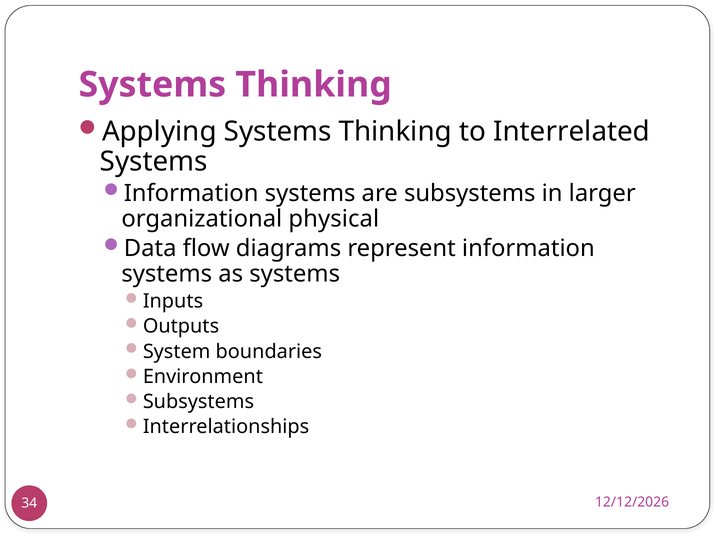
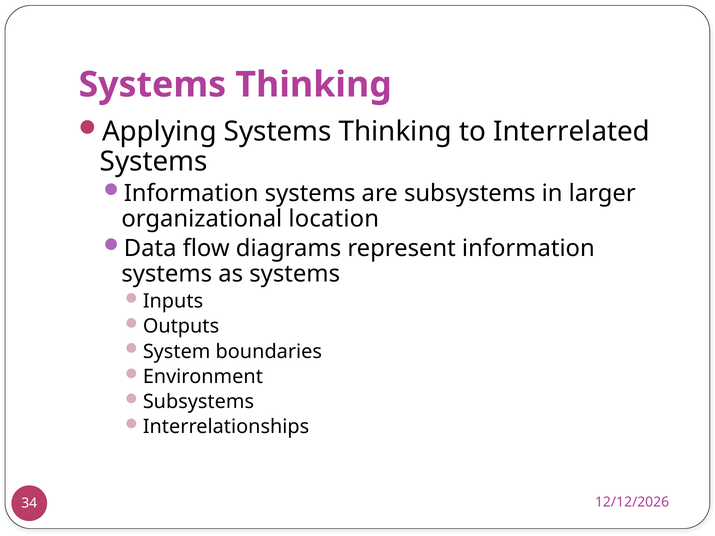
physical: physical -> location
